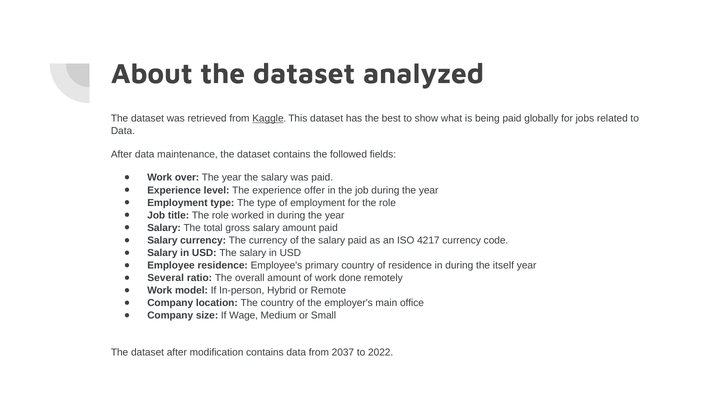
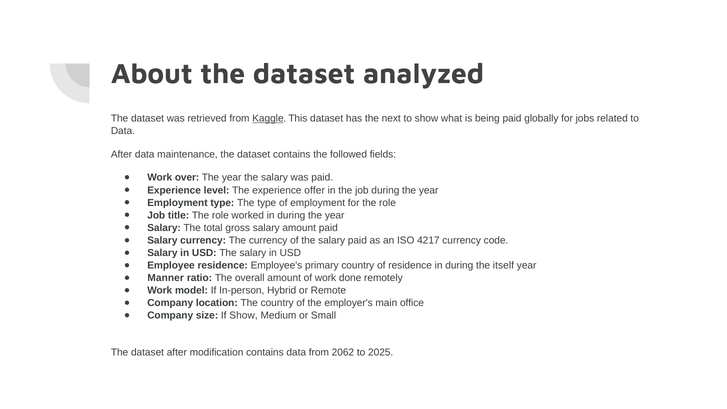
best: best -> next
Several: Several -> Manner
If Wage: Wage -> Show
2037: 2037 -> 2062
2022: 2022 -> 2025
